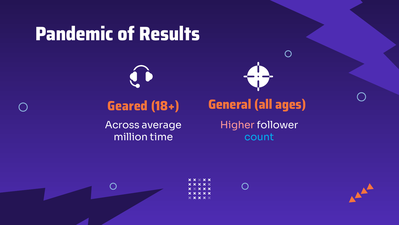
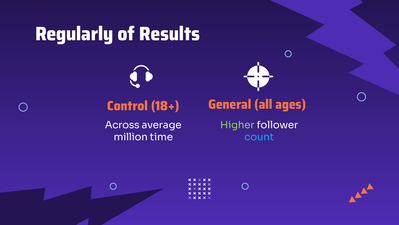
Pandemic: Pandemic -> Regularly
Geared: Geared -> Control
Higher colour: pink -> light green
